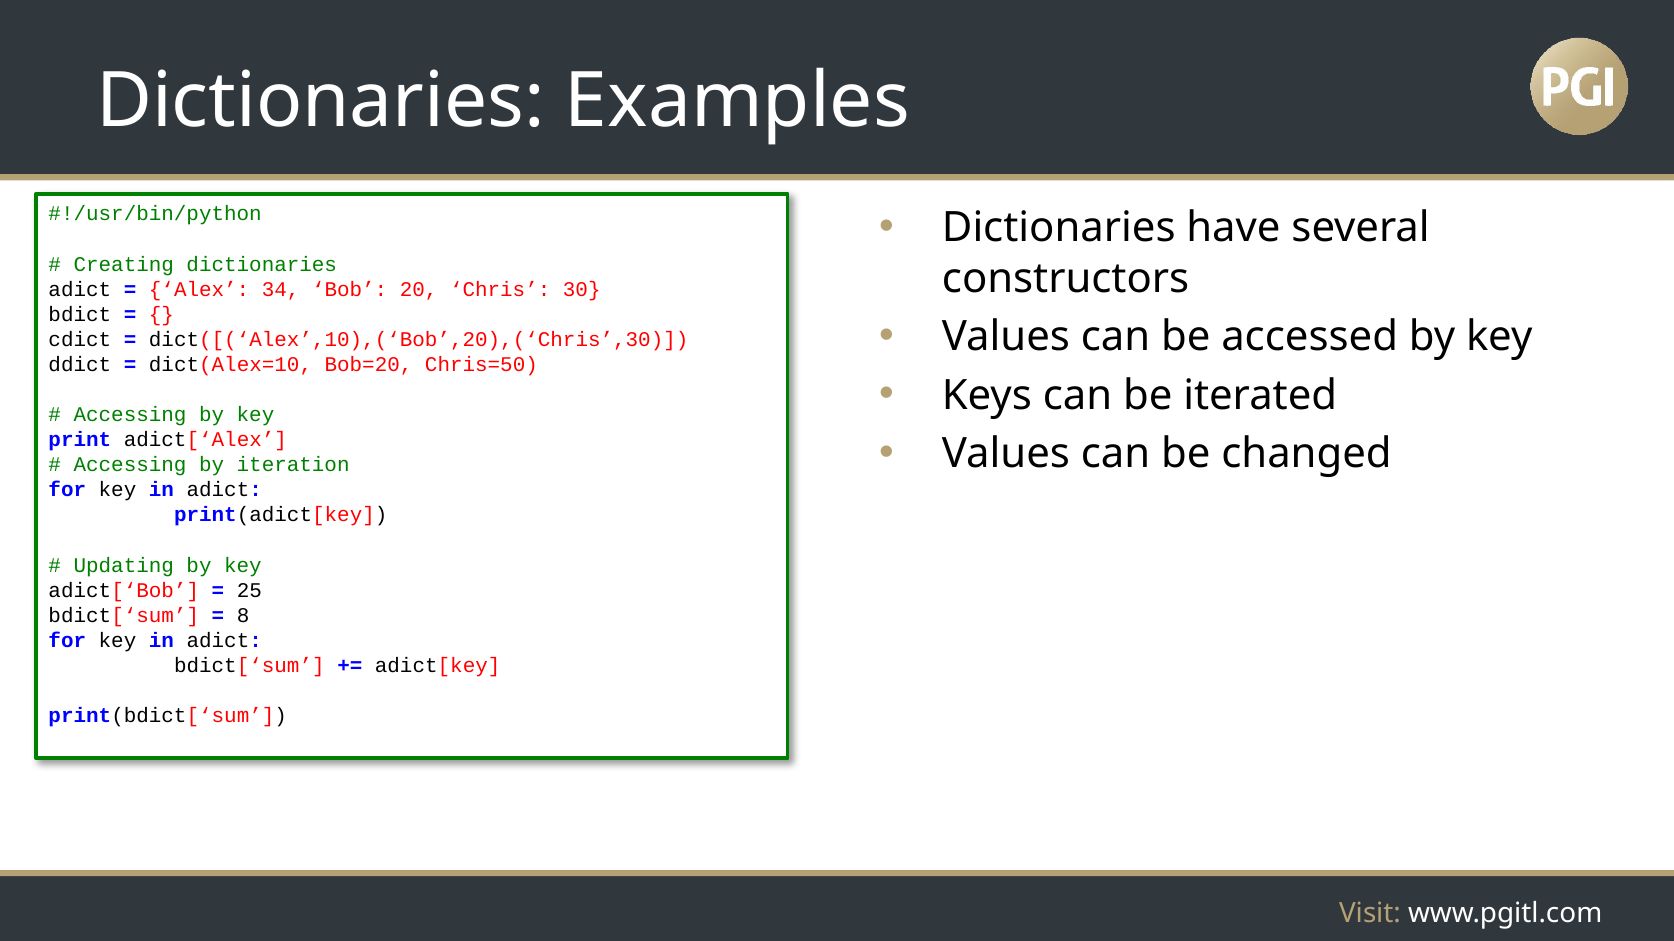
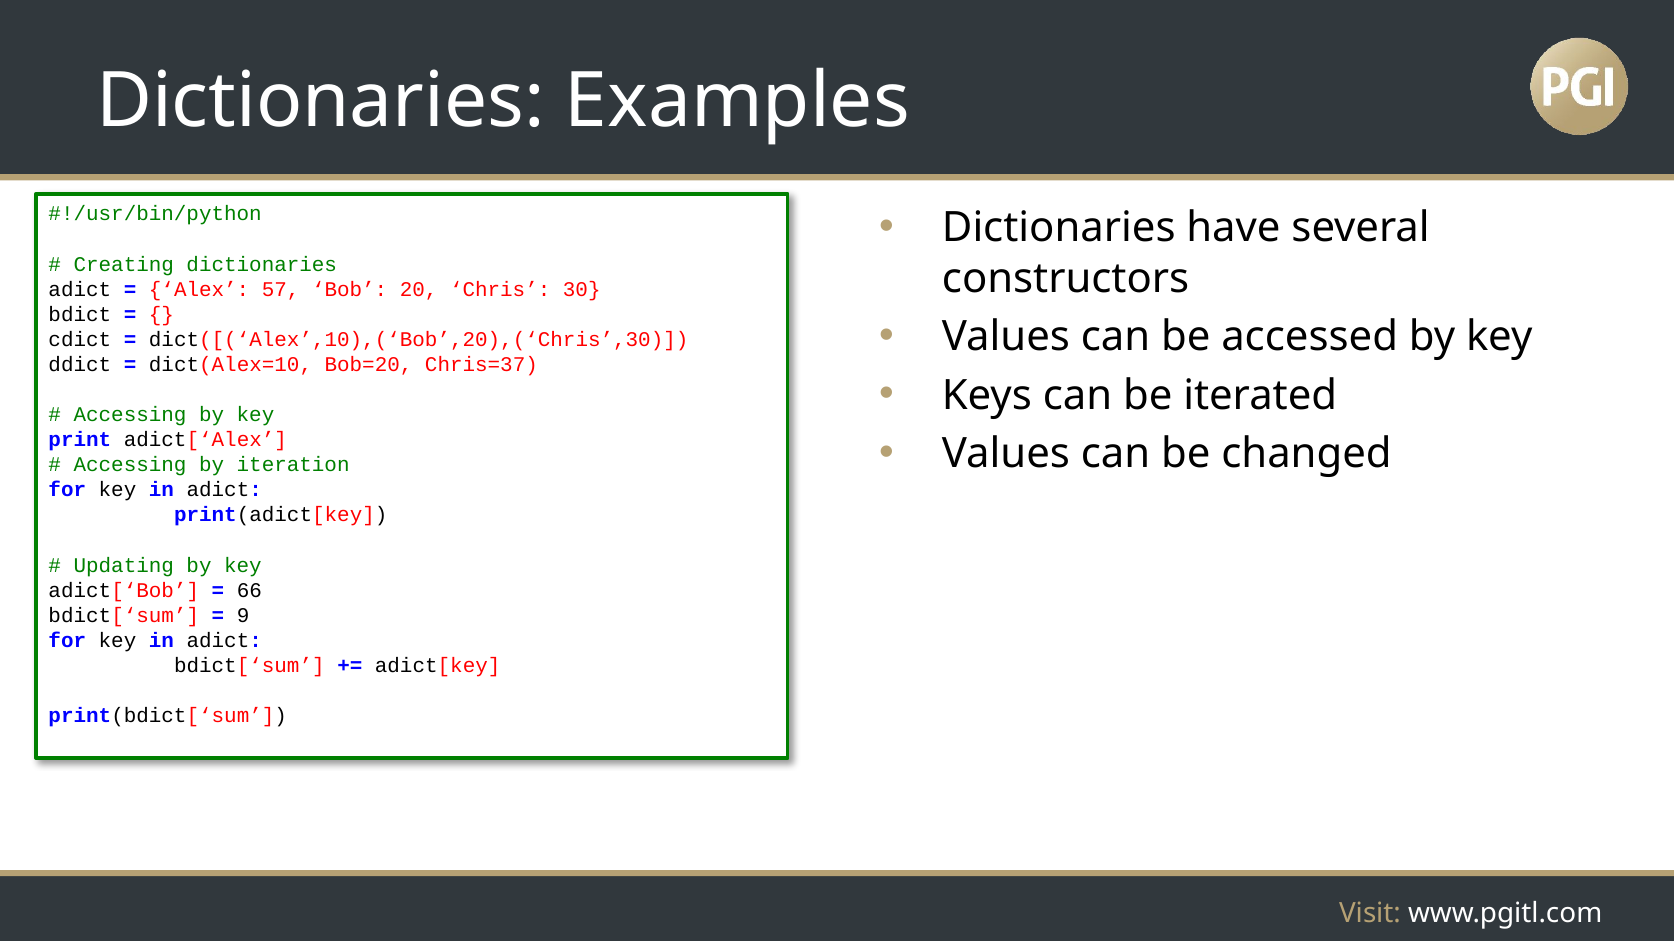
34: 34 -> 57
Chris=50: Chris=50 -> Chris=37
25: 25 -> 66
8: 8 -> 9
